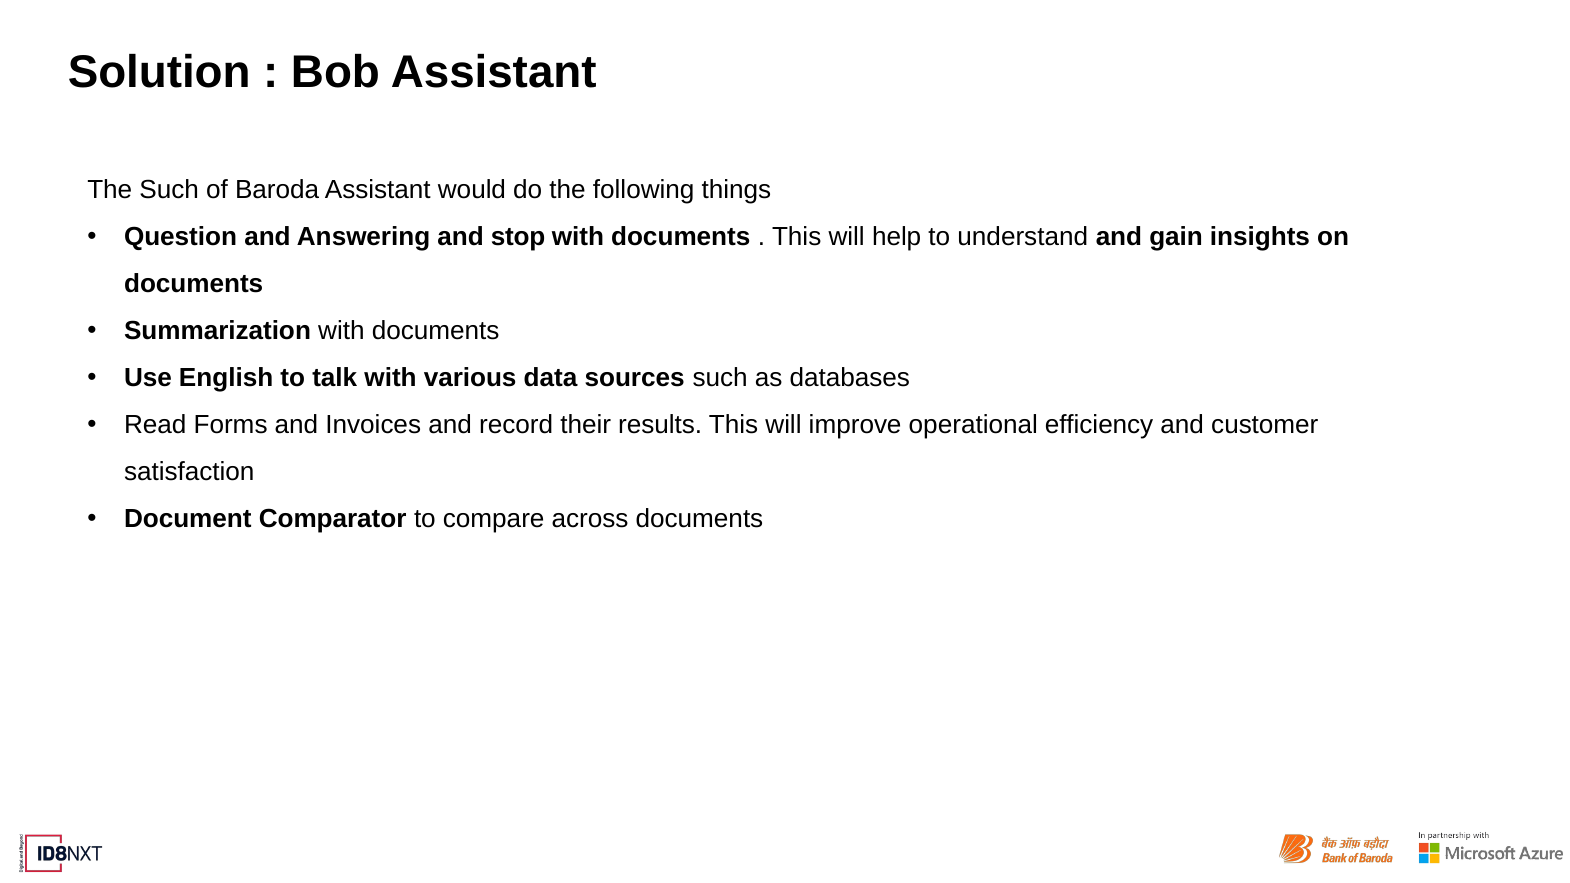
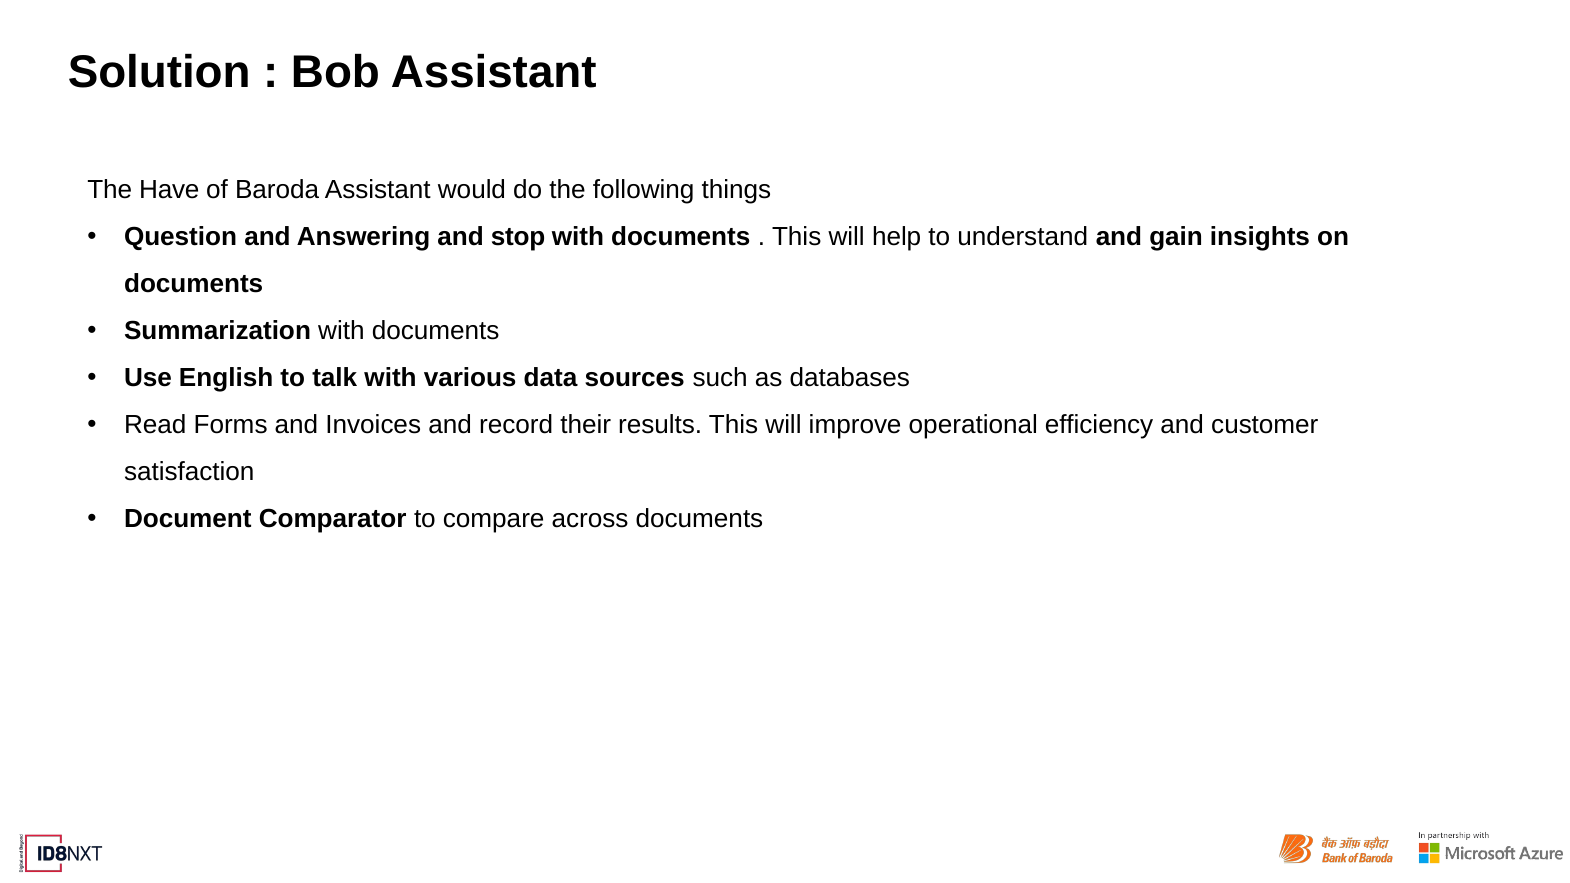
The Such: Such -> Have
